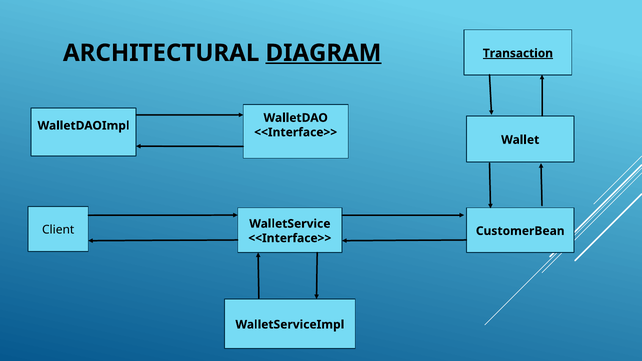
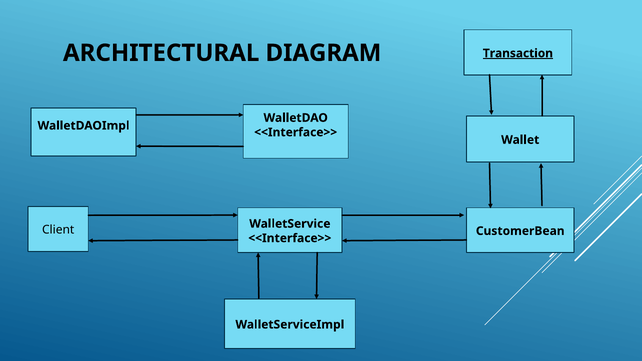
DIAGRAM underline: present -> none
